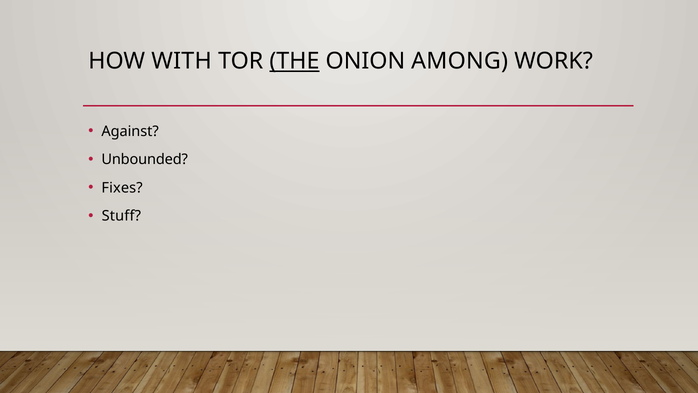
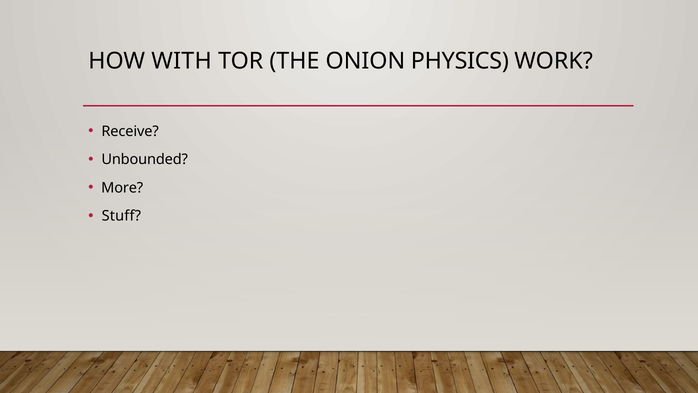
THE underline: present -> none
AMONG: AMONG -> PHYSICS
Against: Against -> Receive
Fixes: Fixes -> More
